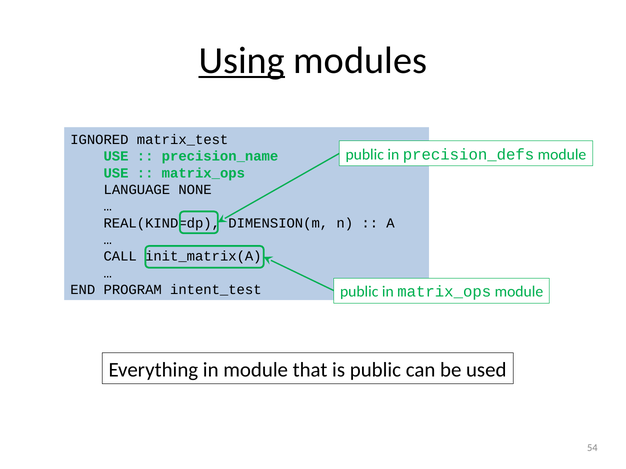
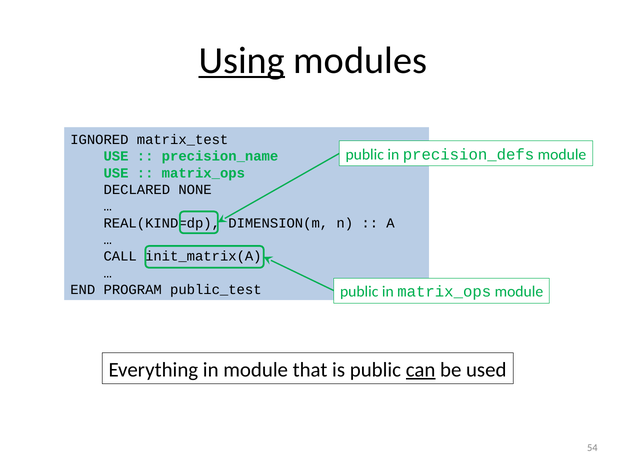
LANGUAGE: LANGUAGE -> DECLARED
intent_test: intent_test -> public_test
can underline: none -> present
